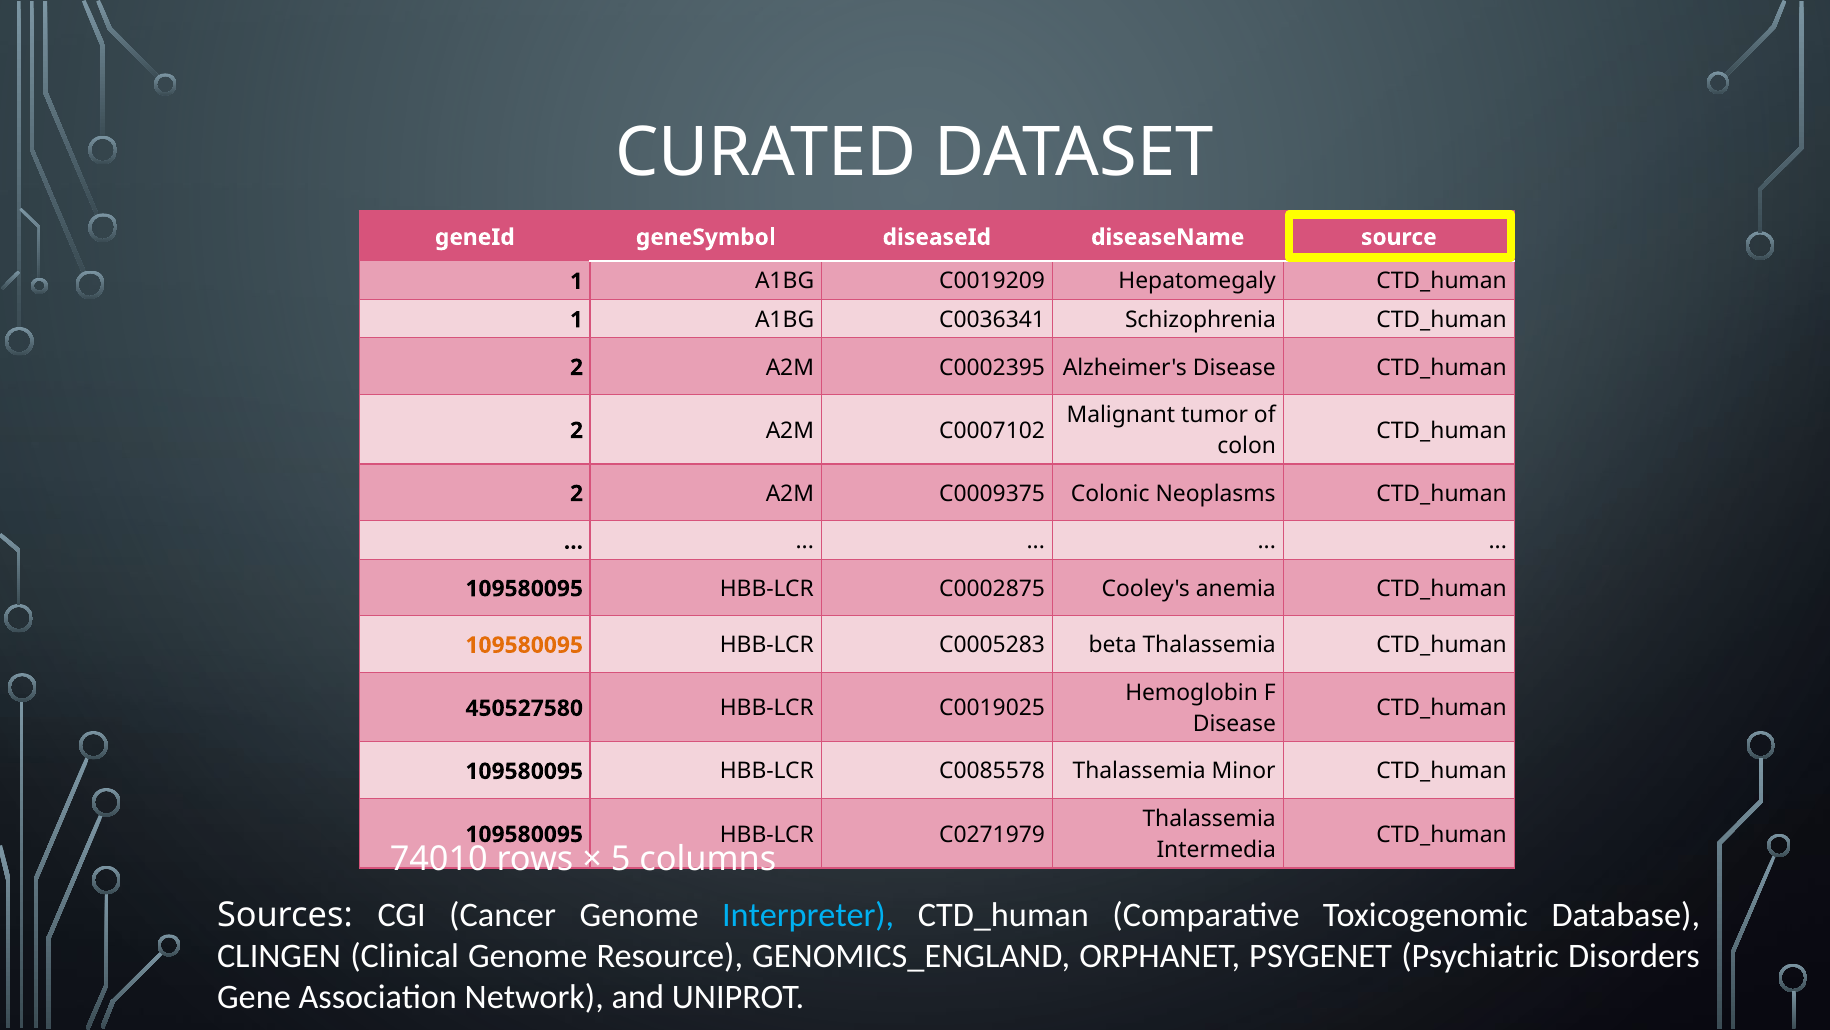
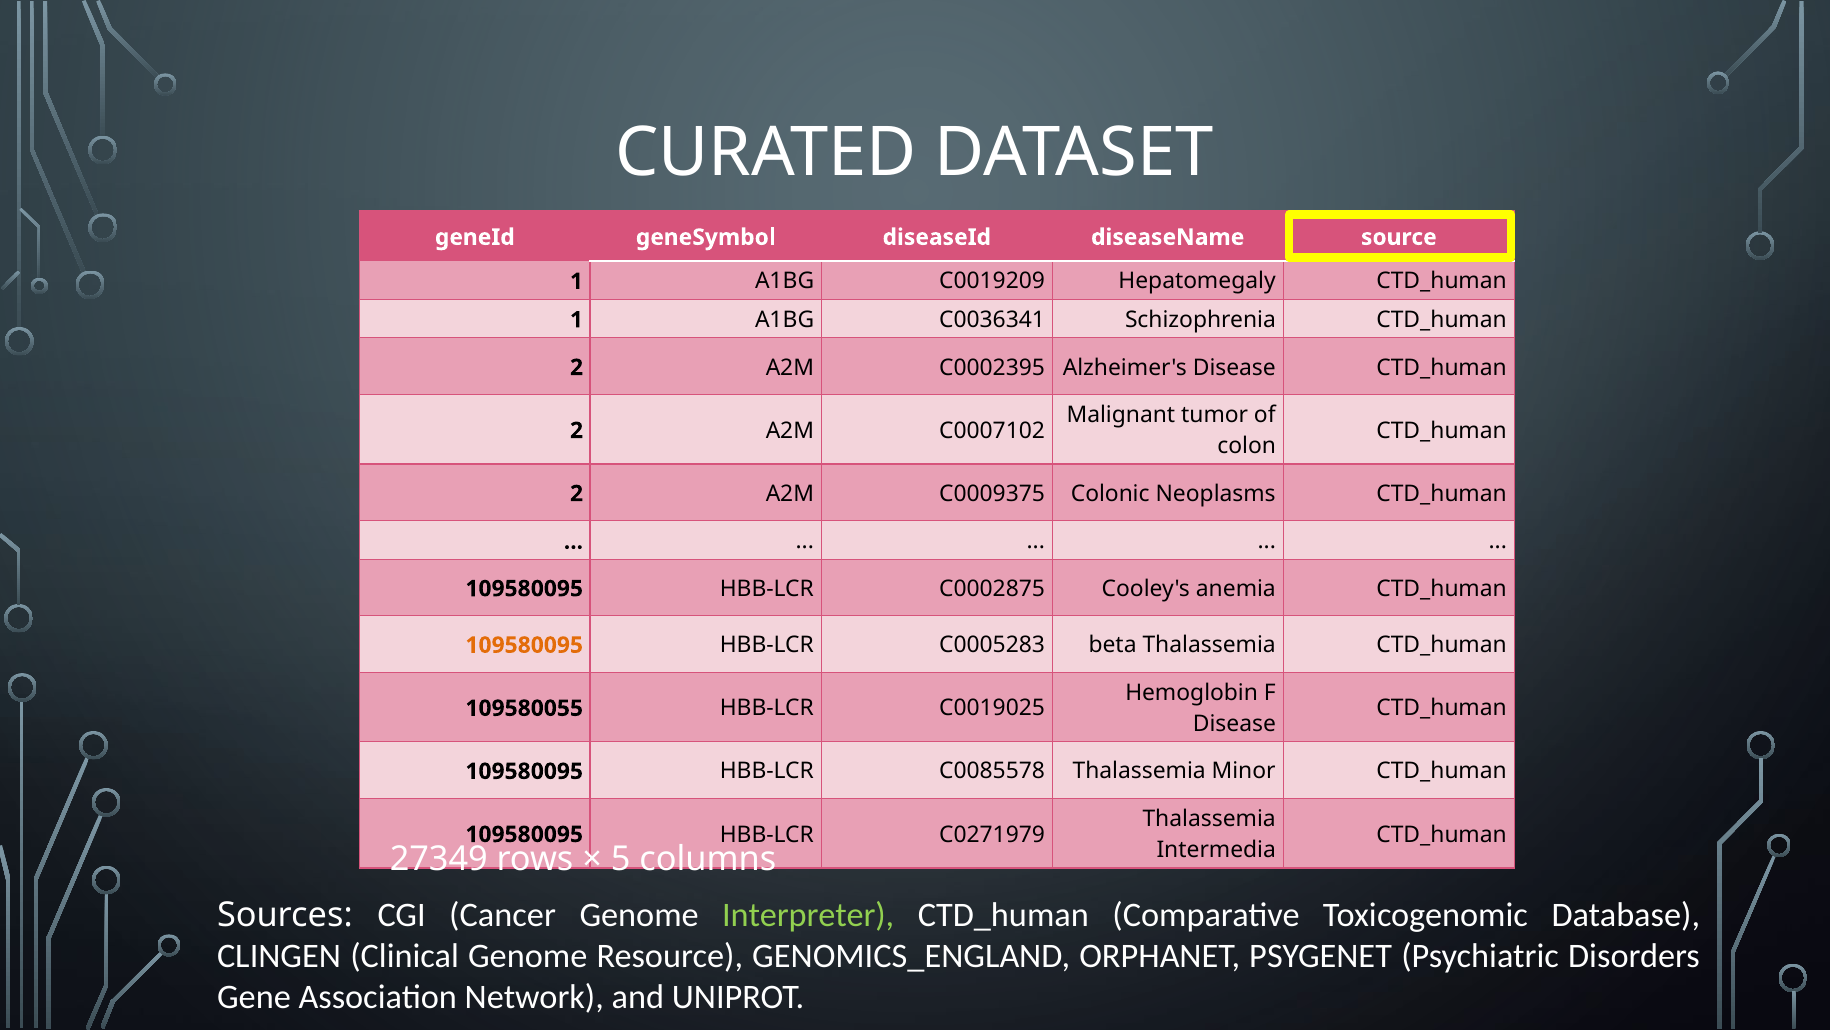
450527580: 450527580 -> 109580055
74010: 74010 -> 27349
Interpreter colour: light blue -> light green
